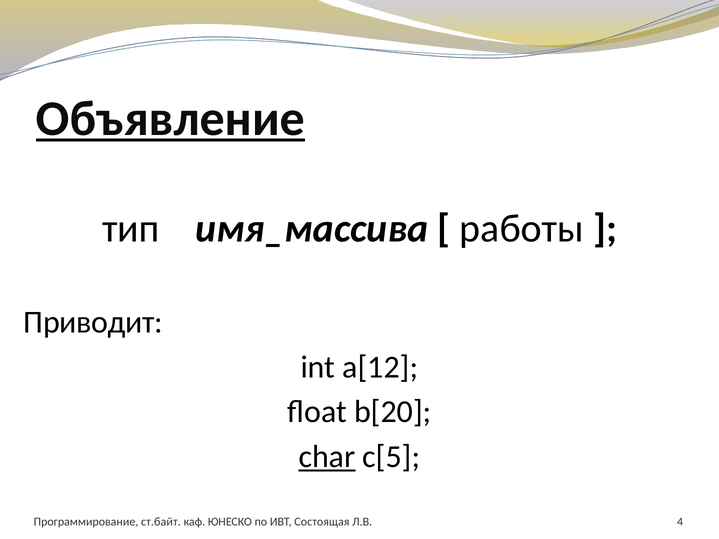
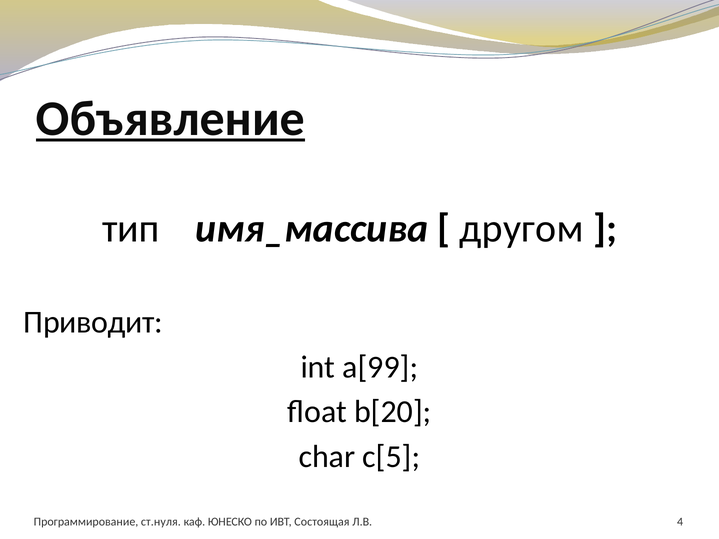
работы: работы -> другом
a[12: a[12 -> a[99
char underline: present -> none
ст.байт: ст.байт -> ст.нуля
